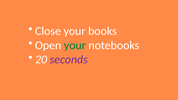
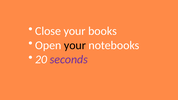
your at (75, 45) colour: green -> black
